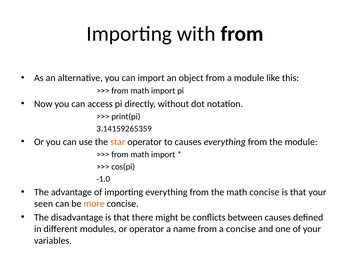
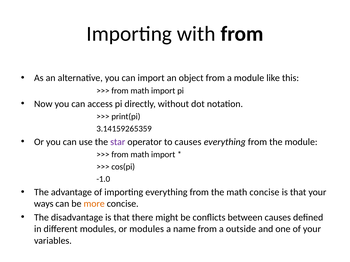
star colour: orange -> purple
seen: seen -> ways
or operator: operator -> modules
a concise: concise -> outside
